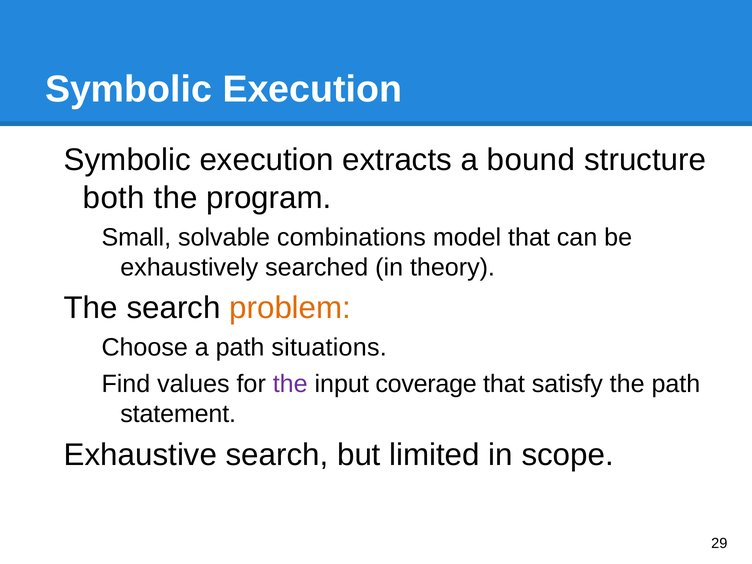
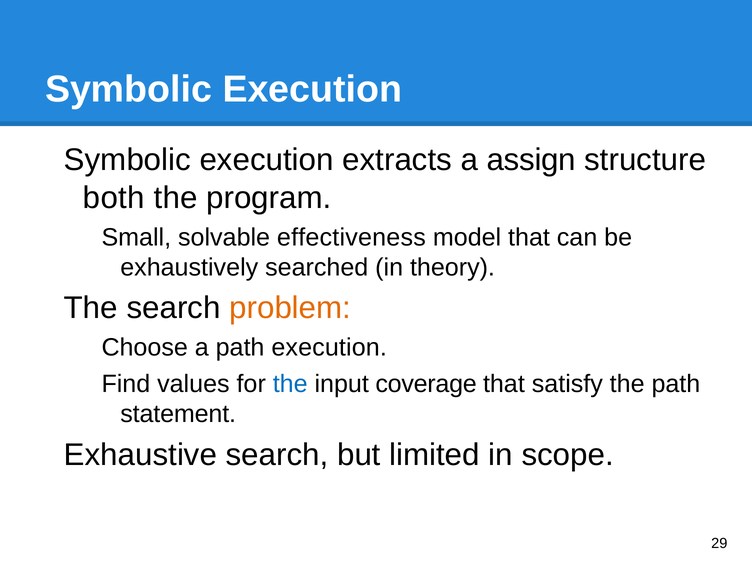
bound: bound -> assign
combinations: combinations -> effectiveness
path situations: situations -> execution
the at (290, 384) colour: purple -> blue
